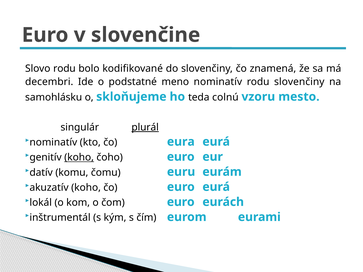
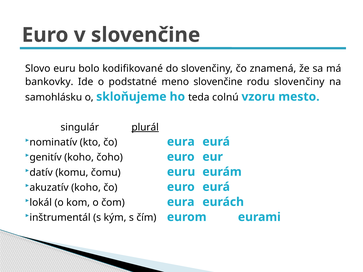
Slovo rodu: rodu -> euru
decembri: decembri -> bankovky
meno nominatív: nominatív -> slovenčine
koho at (79, 158) underline: present -> none
čom euro: euro -> eura
